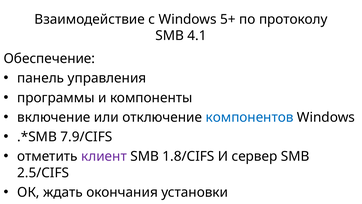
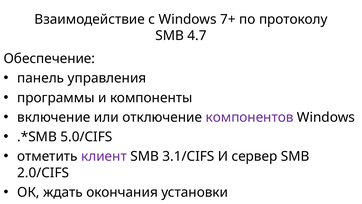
5+: 5+ -> 7+
4.1: 4.1 -> 4.7
компонентов colour: blue -> purple
7.9/CIFS: 7.9/CIFS -> 5.0/CIFS
1.8/CIFS: 1.8/CIFS -> 3.1/CIFS
2.5/CIFS: 2.5/CIFS -> 2.0/CIFS
